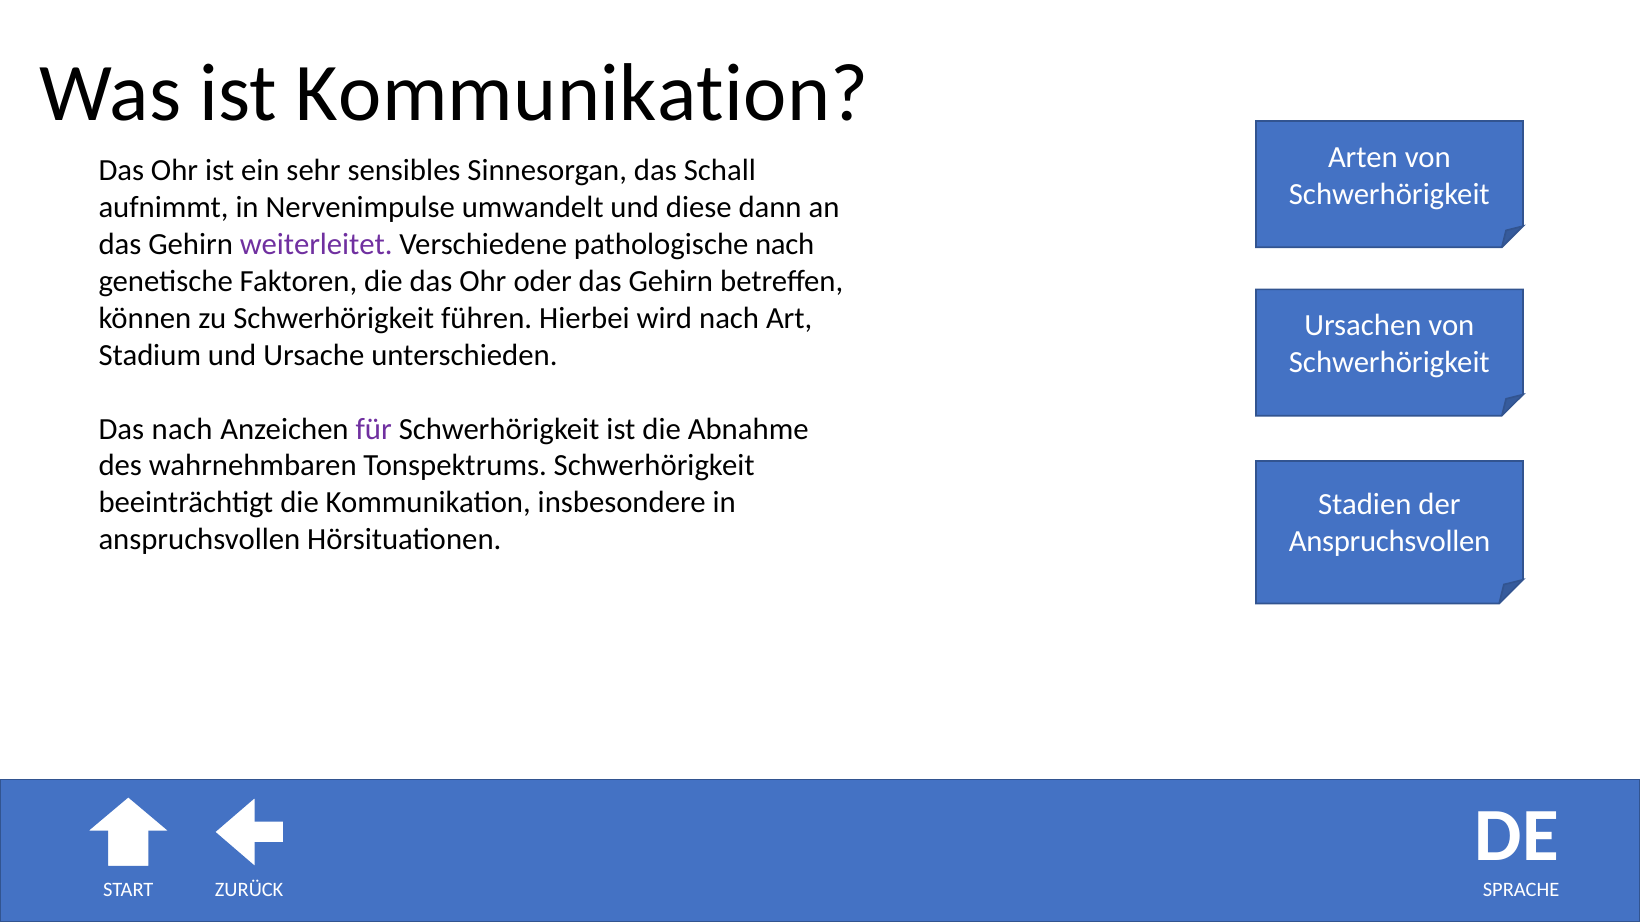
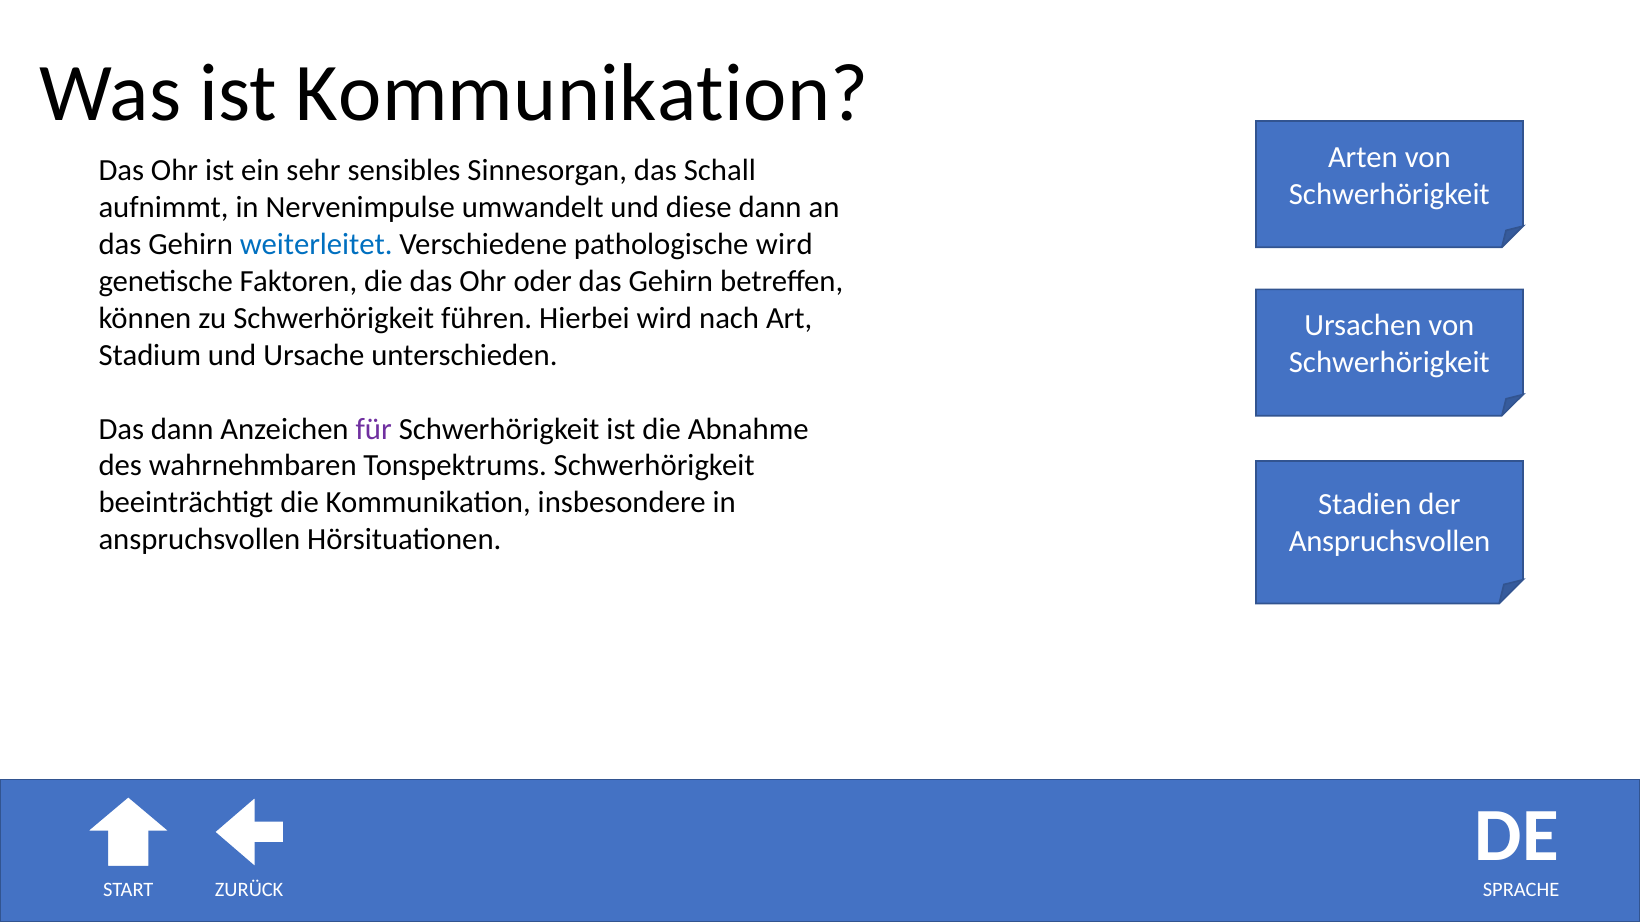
weiterleitet colour: purple -> blue
pathologische nach: nach -> wird
Das nach: nach -> dann
